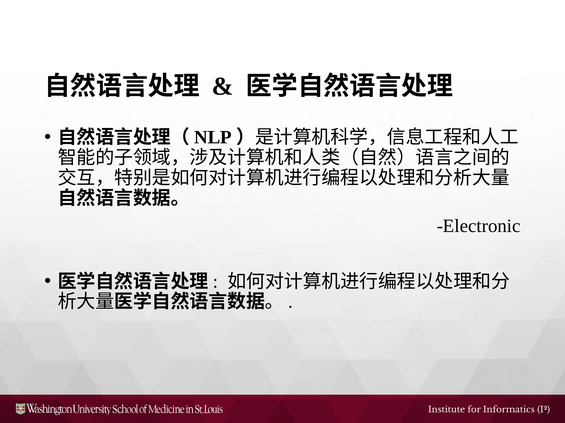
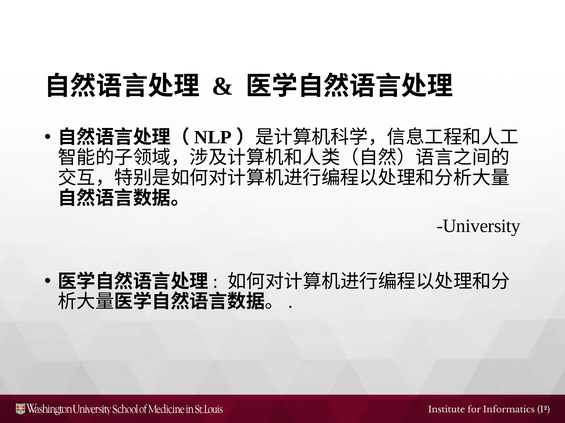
Electronic: Electronic -> University
